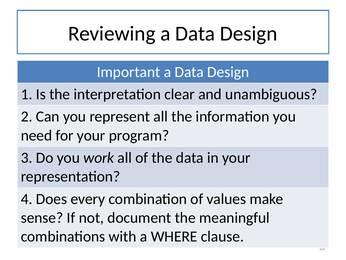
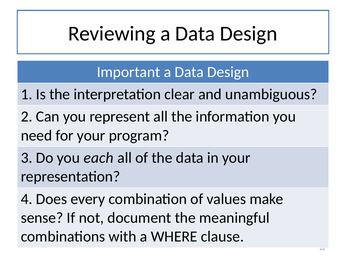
work: work -> each
